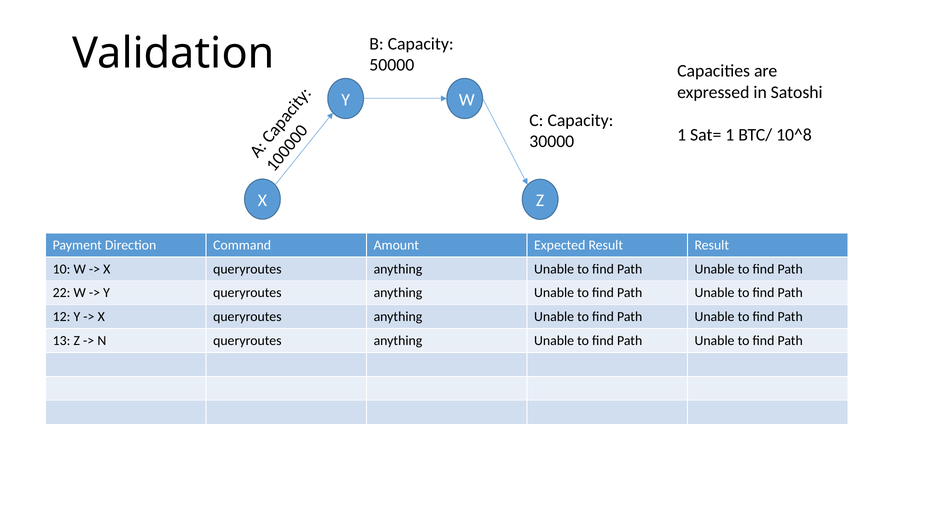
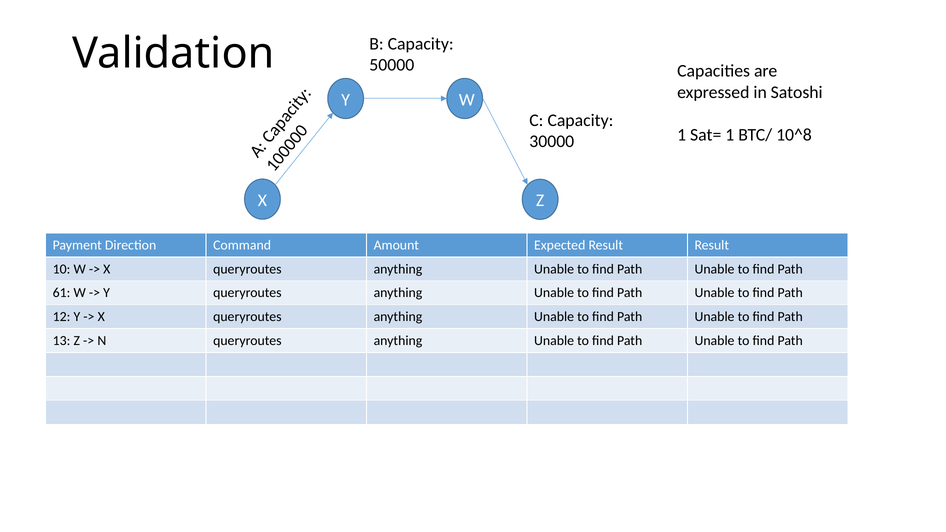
22: 22 -> 61
